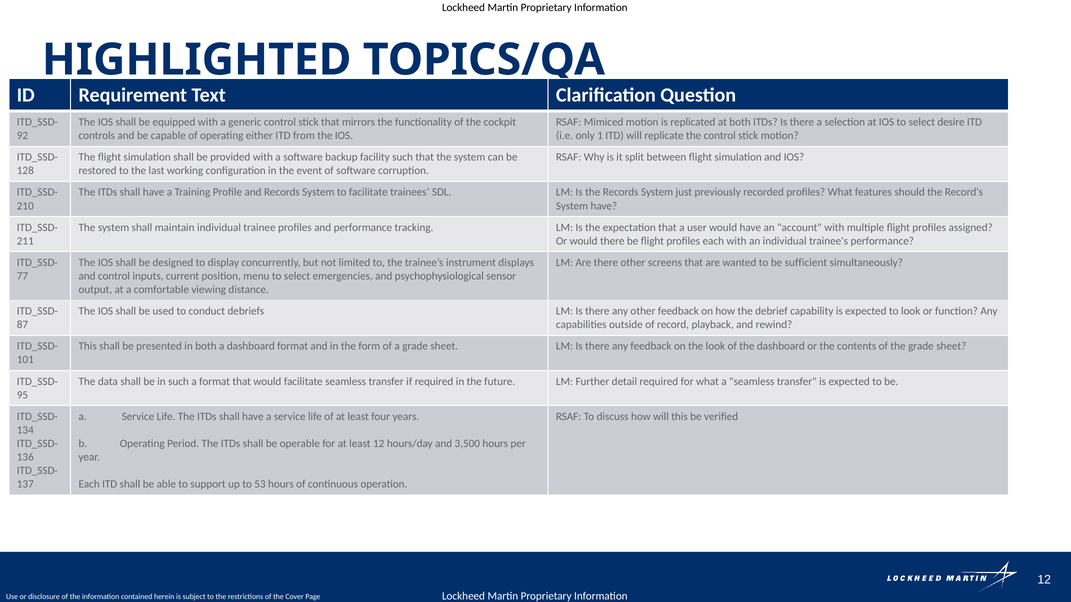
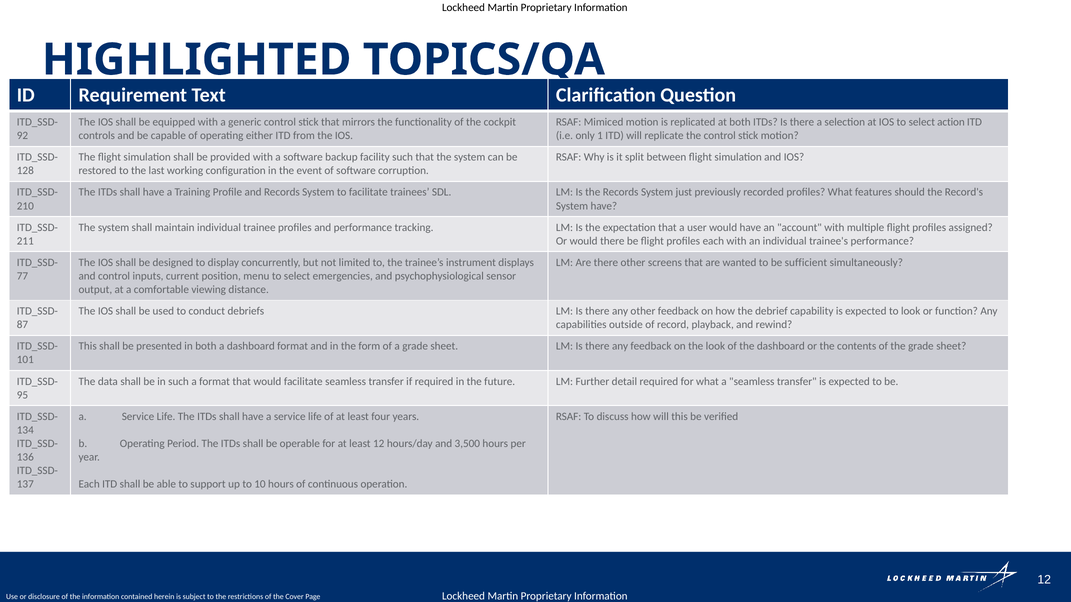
desire: desire -> action
53: 53 -> 10
